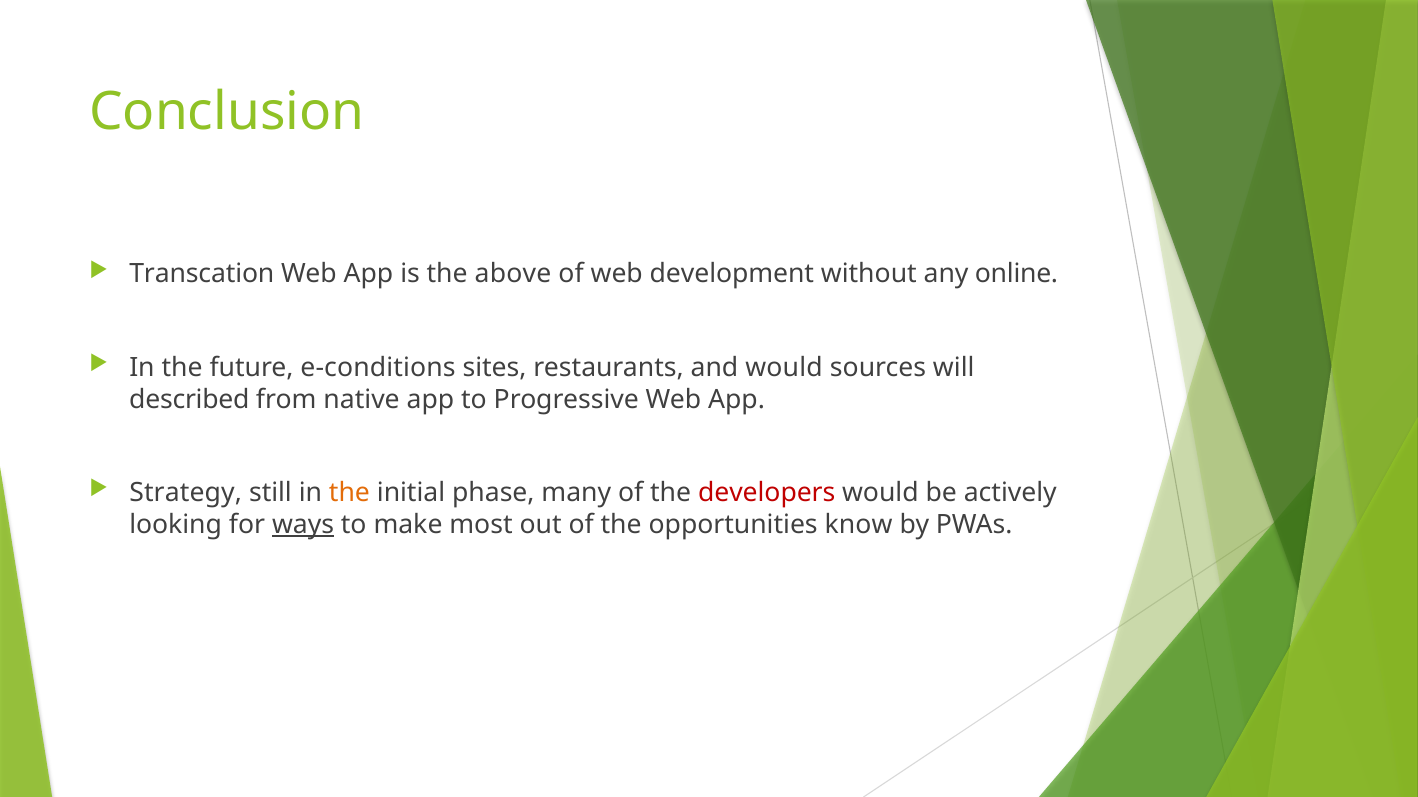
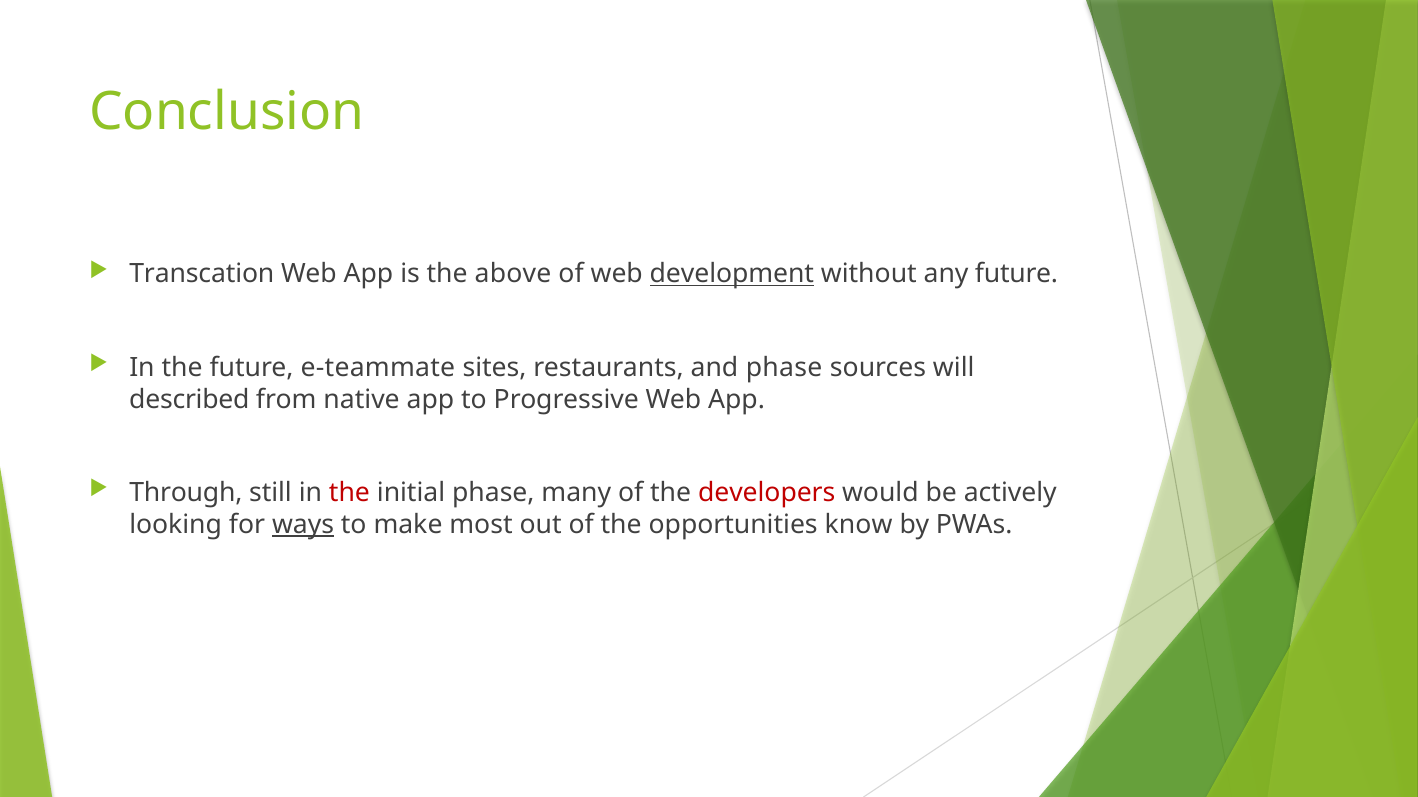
development underline: none -> present
any online: online -> future
e-conditions: e-conditions -> e-teammate
and would: would -> phase
Strategy: Strategy -> Through
the at (349, 493) colour: orange -> red
